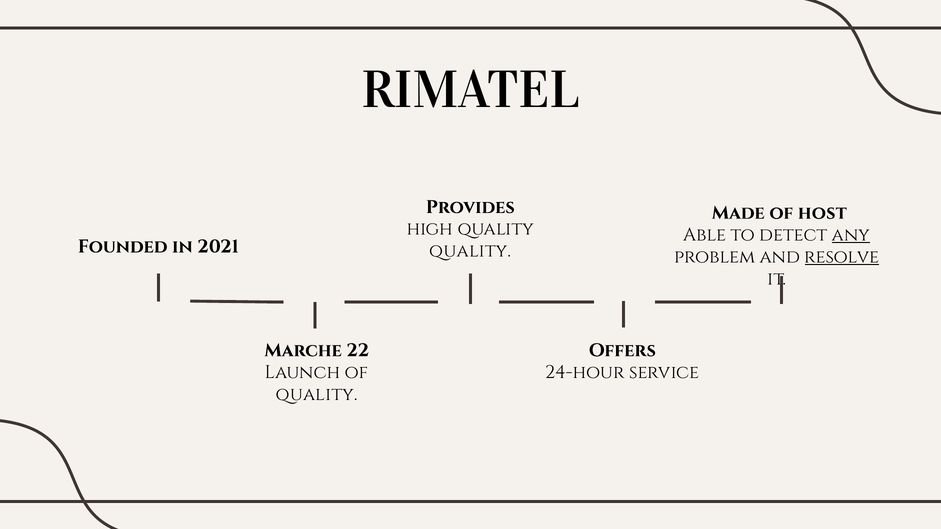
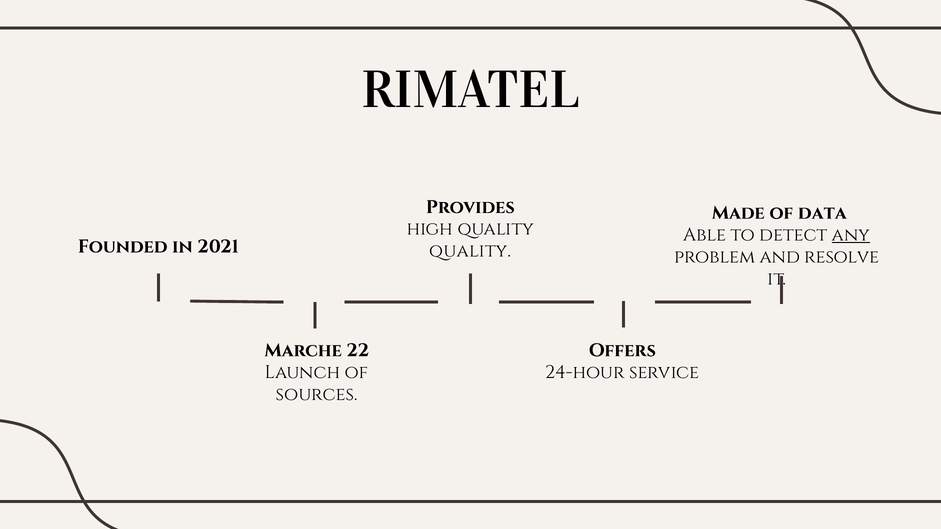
host: host -> data
resolve underline: present -> none
quality at (317, 394): quality -> sources
